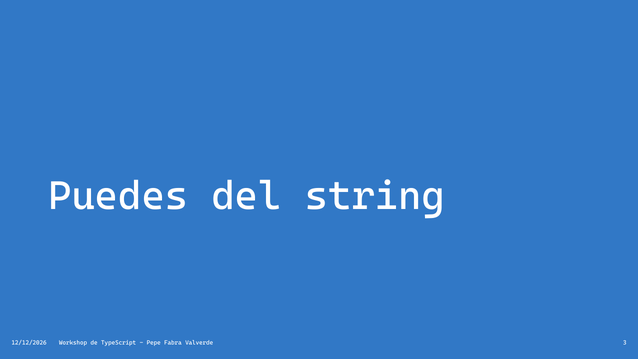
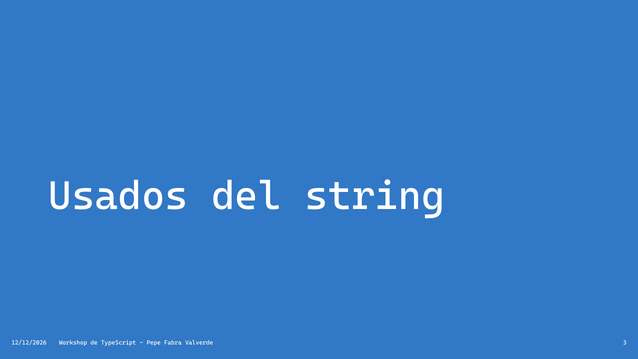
Puedes: Puedes -> Usados
